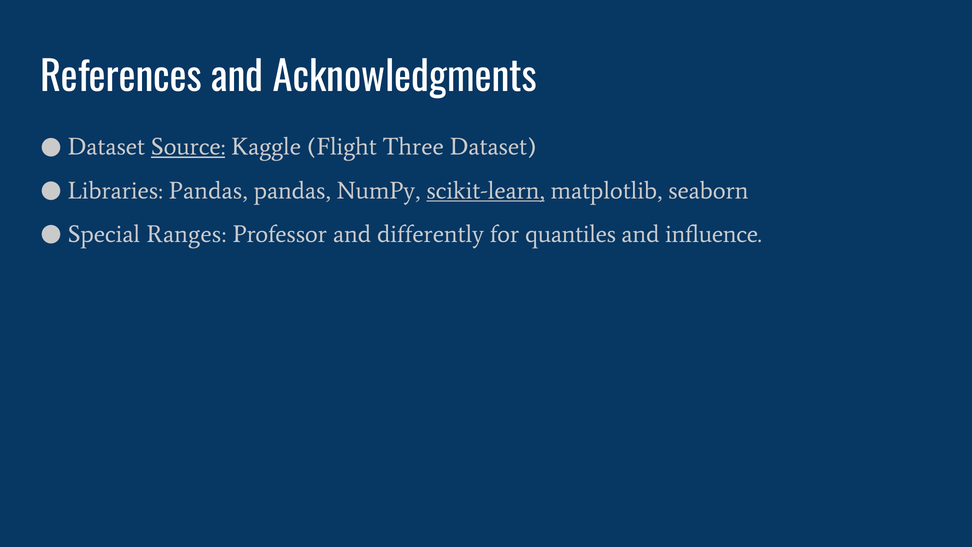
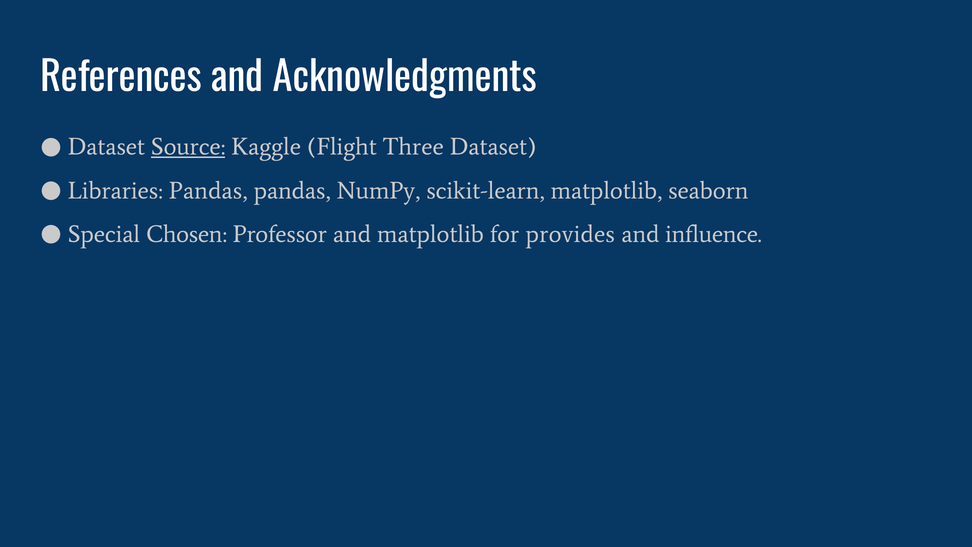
scikit-learn underline: present -> none
Ranges: Ranges -> Chosen
and differently: differently -> matplotlib
quantiles: quantiles -> provides
